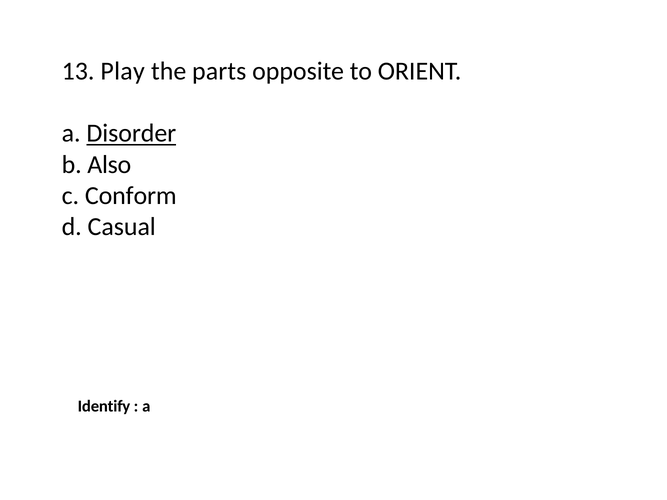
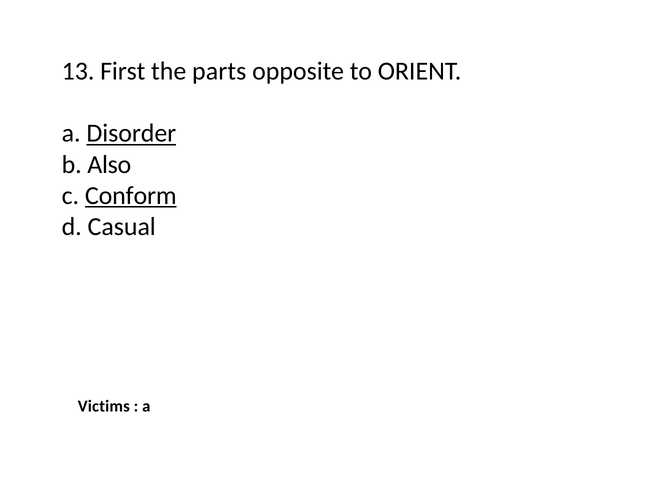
Play: Play -> First
Conform underline: none -> present
Identify: Identify -> Victims
